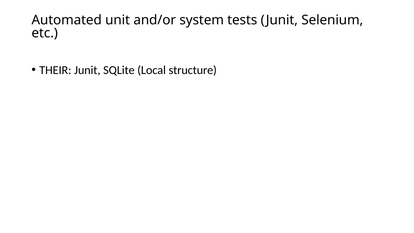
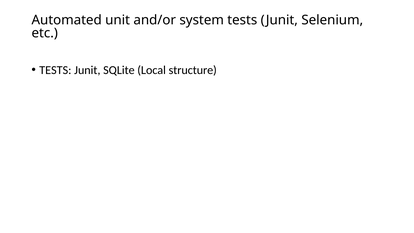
THEIR at (55, 70): THEIR -> TESTS
